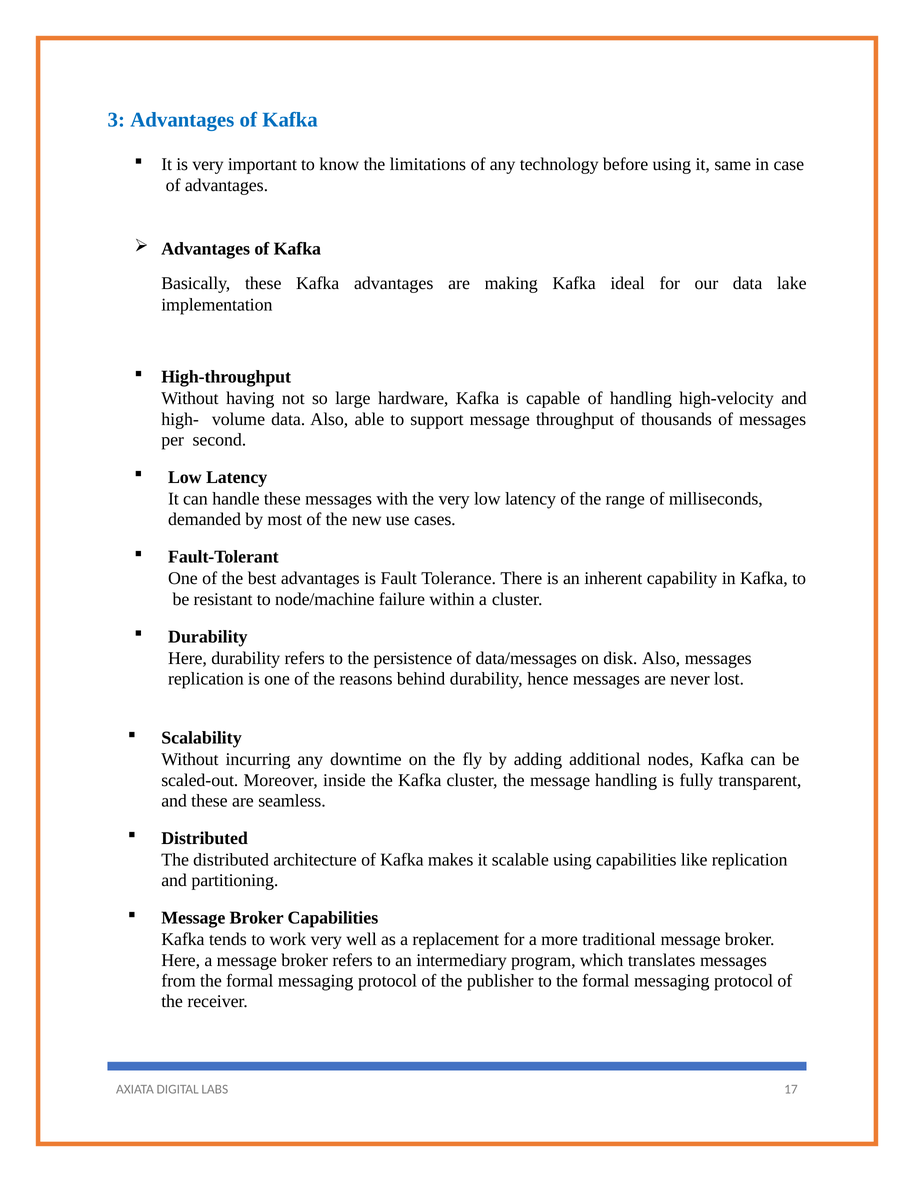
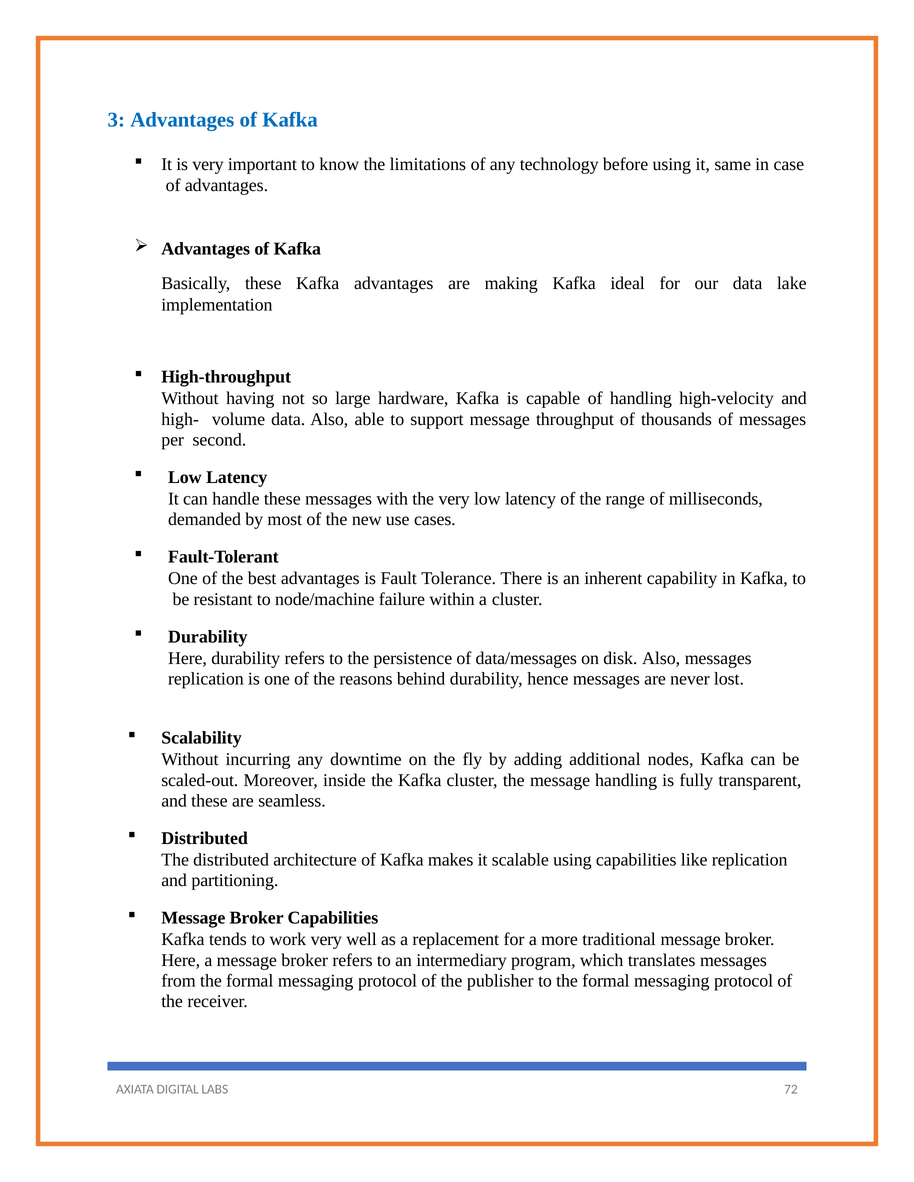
17: 17 -> 72
